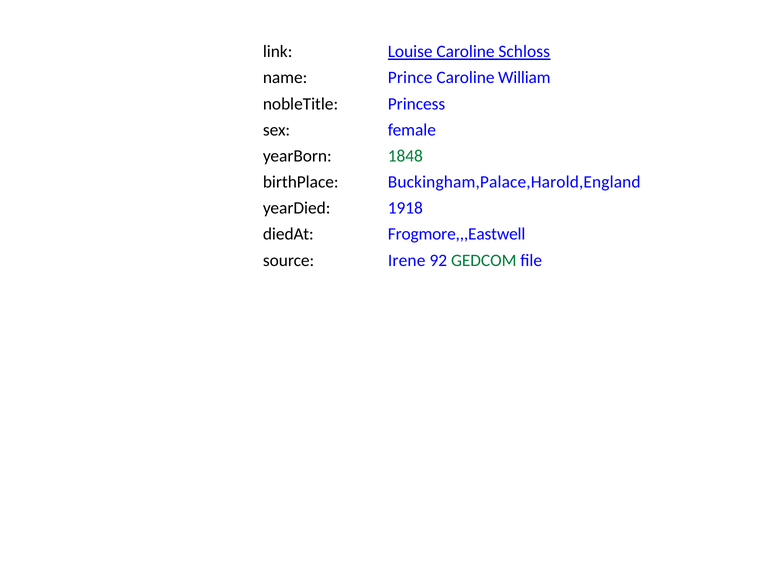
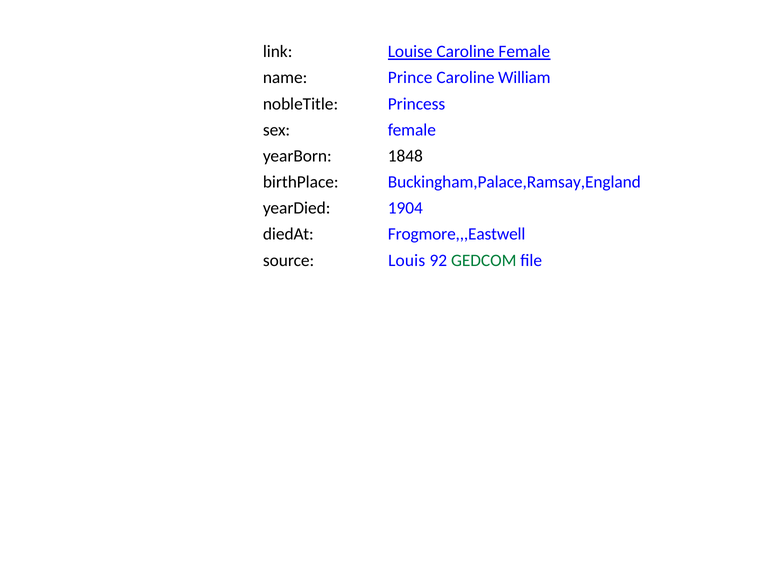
Caroline Schloss: Schloss -> Female
1848 colour: green -> black
Buckingham,Palace,Harold,England: Buckingham,Palace,Harold,England -> Buckingham,Palace,Ramsay,England
1918: 1918 -> 1904
Irene: Irene -> Louis
